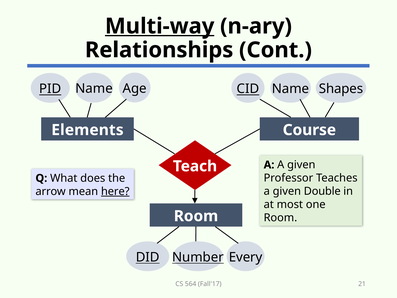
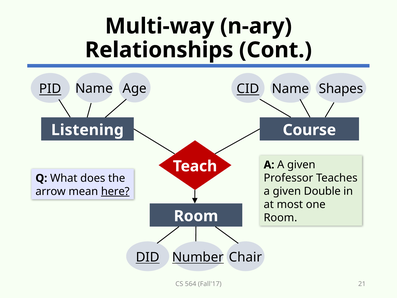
Multi-way underline: present -> none
Elements: Elements -> Listening
Every: Every -> Chair
